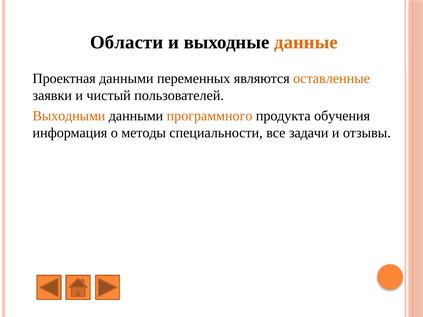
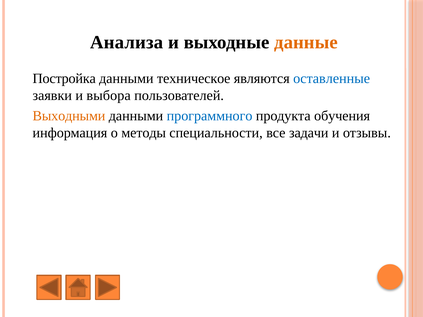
Области: Области -> Анализа
Проектная: Проектная -> Постройка
переменных: переменных -> техническое
оставленные colour: orange -> blue
чистый: чистый -> выбора
программного colour: orange -> blue
